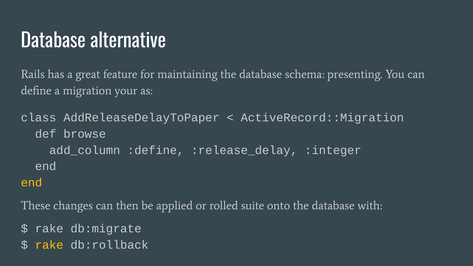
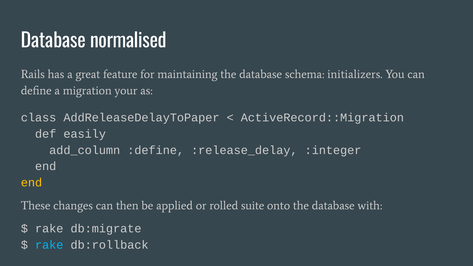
alternative: alternative -> normalised
presenting: presenting -> initializers
browse: browse -> easily
rake at (49, 245) colour: yellow -> light blue
